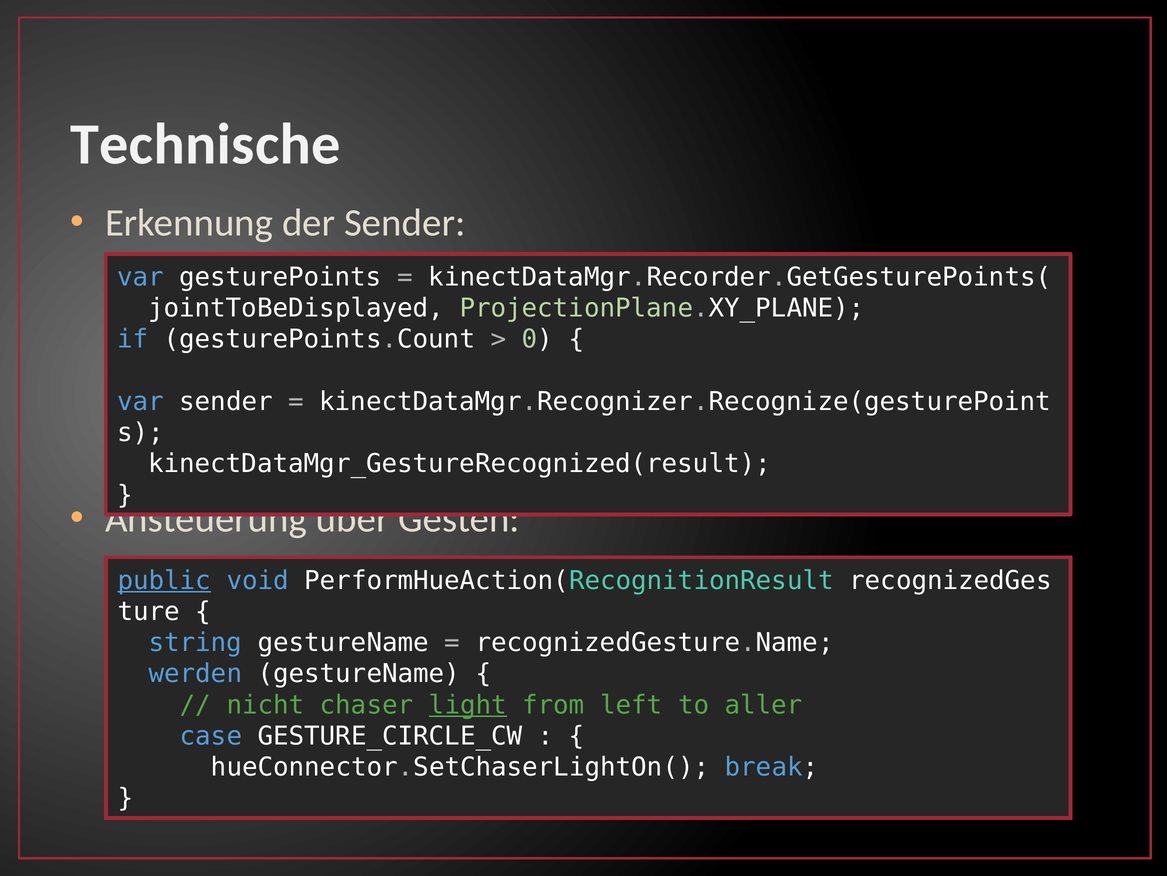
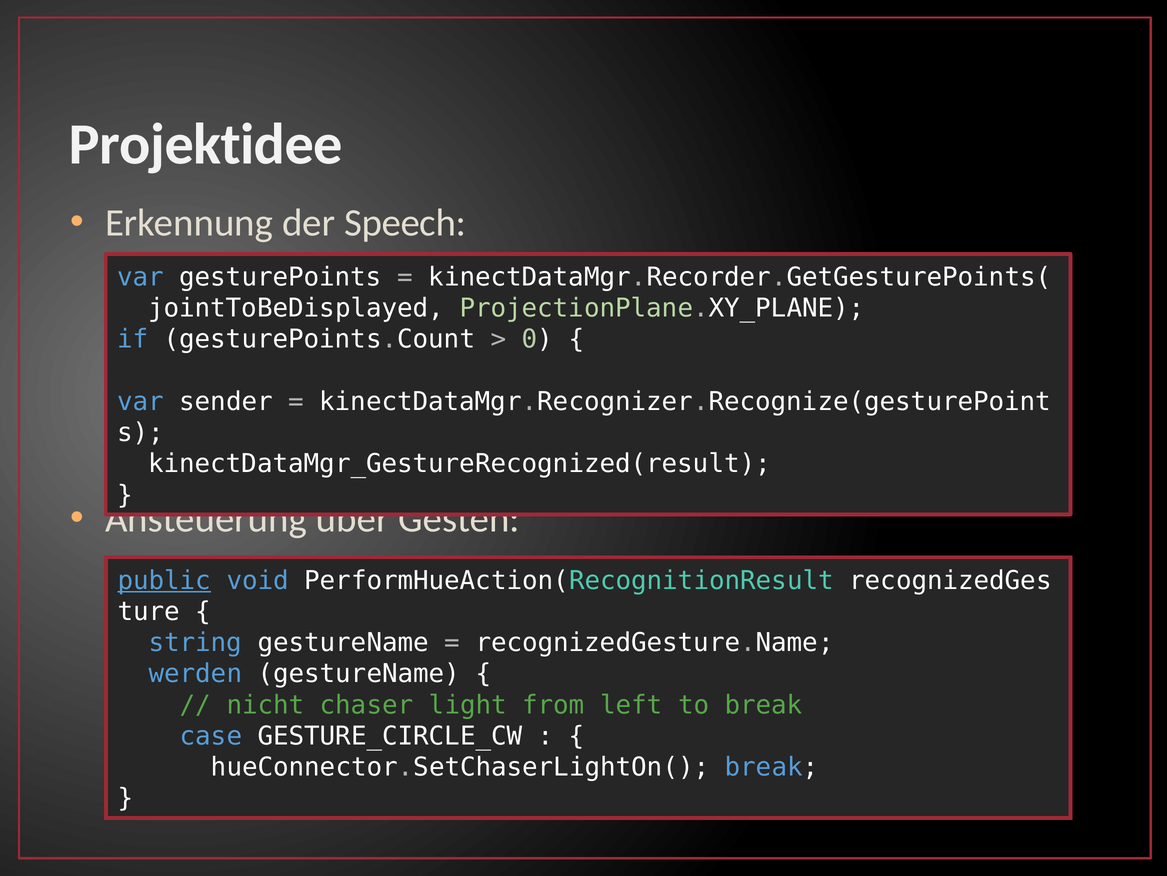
Technische: Technische -> Projektidee
der Sender: Sender -> Speech
light underline: present -> none
to aller: aller -> break
